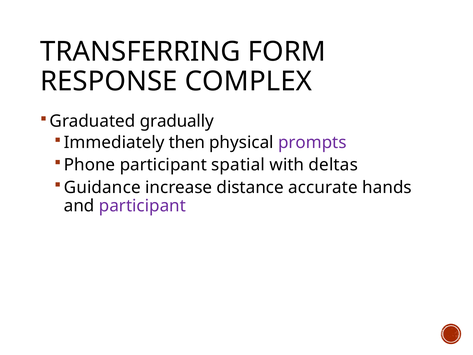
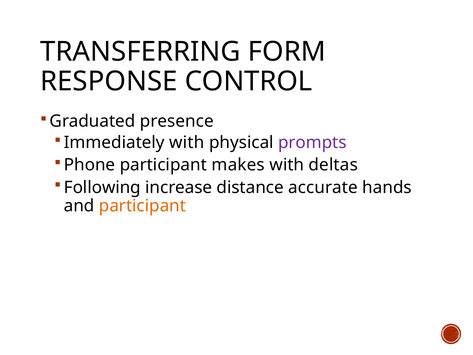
COMPLEX: COMPLEX -> CONTROL
gradually: gradually -> presence
Immediately then: then -> with
spatial: spatial -> makes
Guidance: Guidance -> Following
participant at (142, 206) colour: purple -> orange
